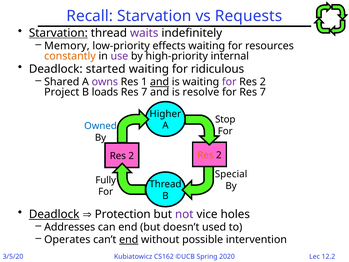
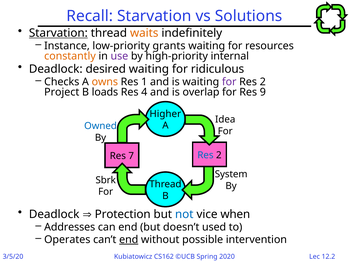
Requests: Requests -> Solutions
waits colour: purple -> orange
Memory: Memory -> Instance
effects: effects -> grants
started: started -> desired
Shared: Shared -> Checks
owns colour: purple -> orange
and at (160, 82) underline: present -> none
7 at (144, 92): 7 -> 4
resolve: resolve -> overlap
for Res 7: 7 -> 9
Stop: Stop -> Idea
Res at (205, 155) colour: orange -> blue
2 at (131, 156): 2 -> 7
Special: Special -> System
Fully: Fully -> Sbrk
Deadlock at (54, 214) underline: present -> none
not colour: purple -> blue
holes: holes -> when
